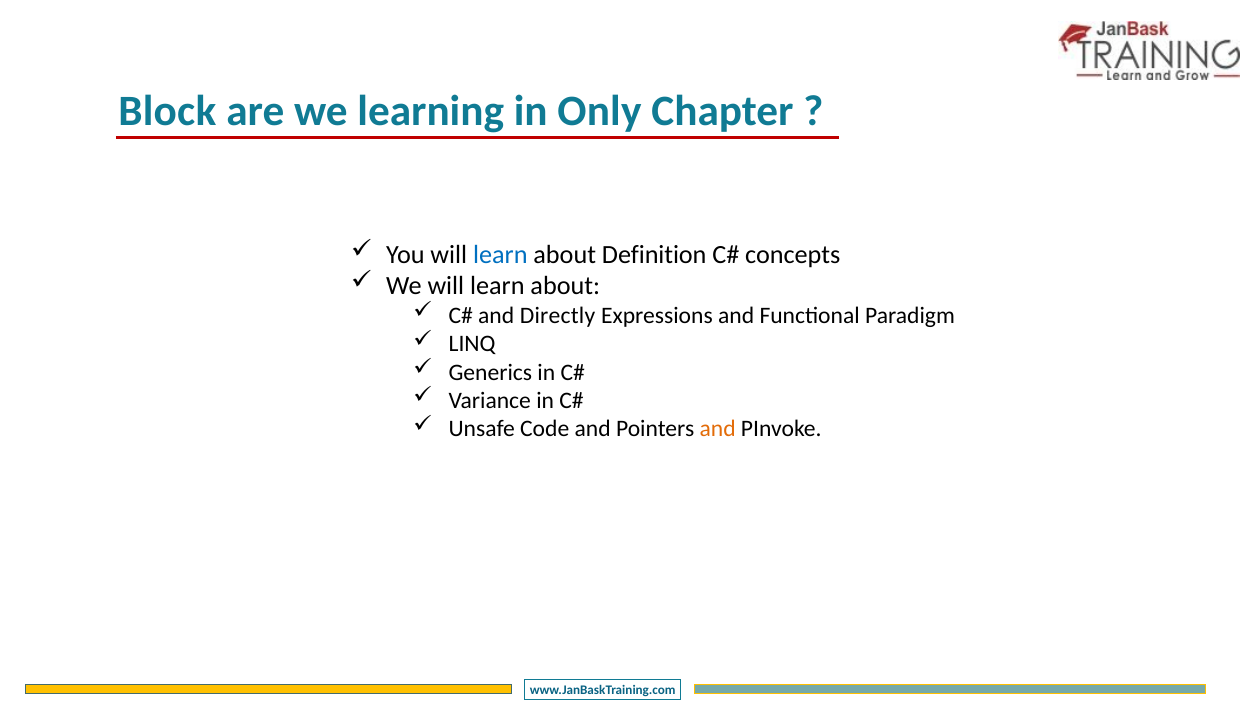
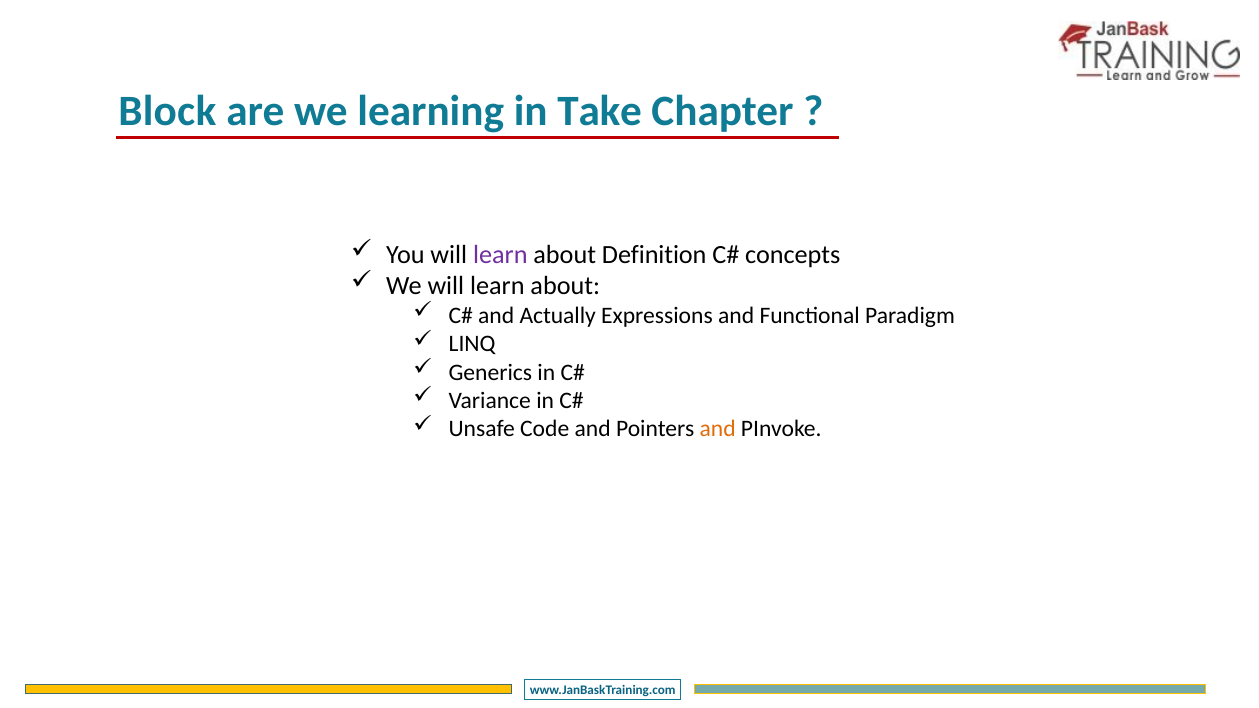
Only: Only -> Take
learn at (500, 255) colour: blue -> purple
Directly: Directly -> Actually
